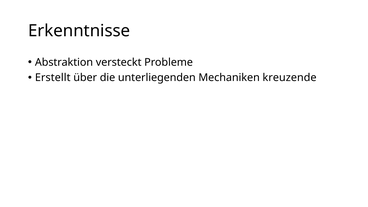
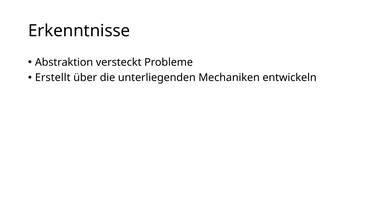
kreuzende: kreuzende -> entwickeln
